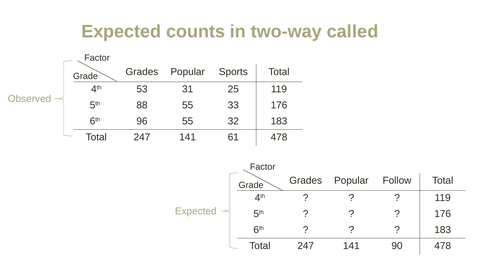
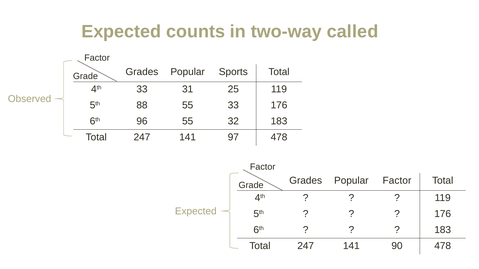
4th 53: 53 -> 33
61: 61 -> 97
Popular Follow: Follow -> Factor
